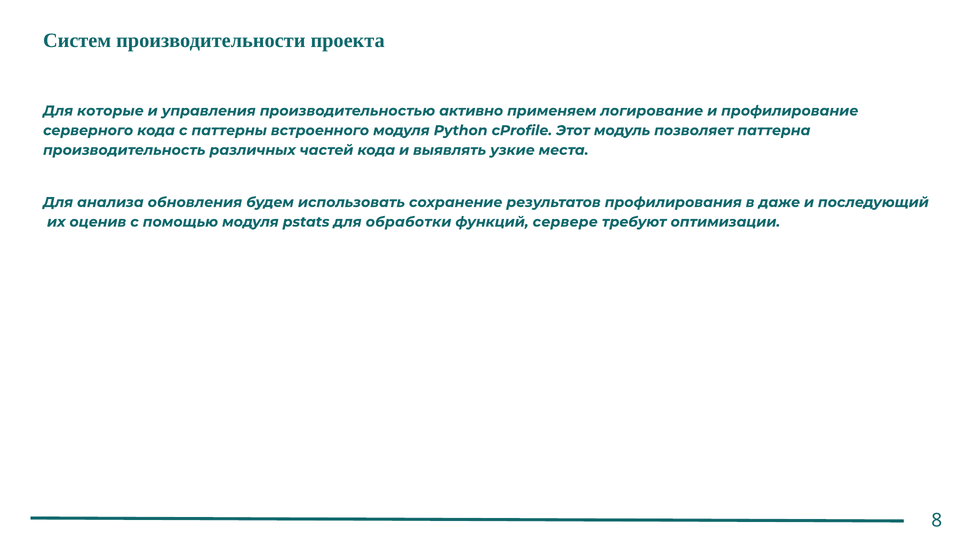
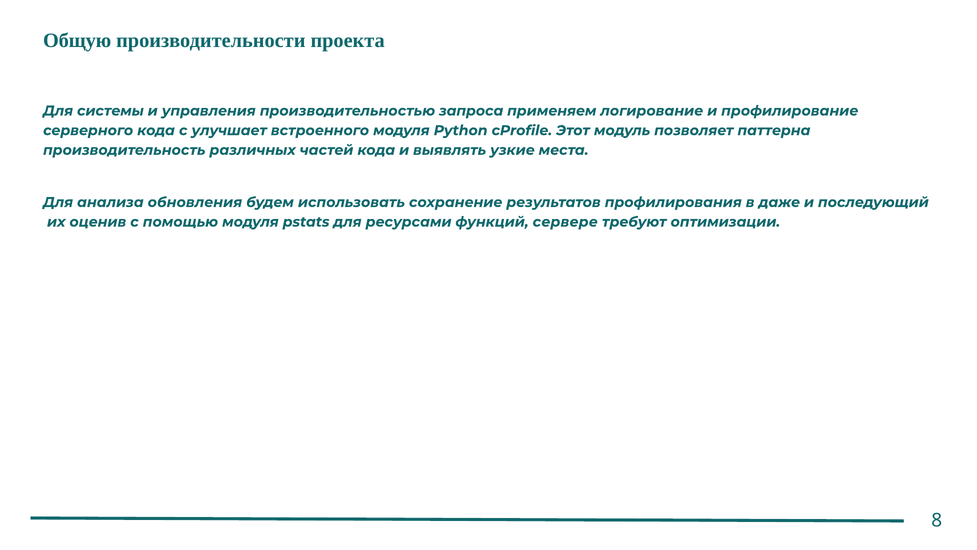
Систем: Систем -> Общую
которые: которые -> системы
активно: активно -> запроса
паттерны: паттерны -> улучшает
обработки: обработки -> ресурсами
